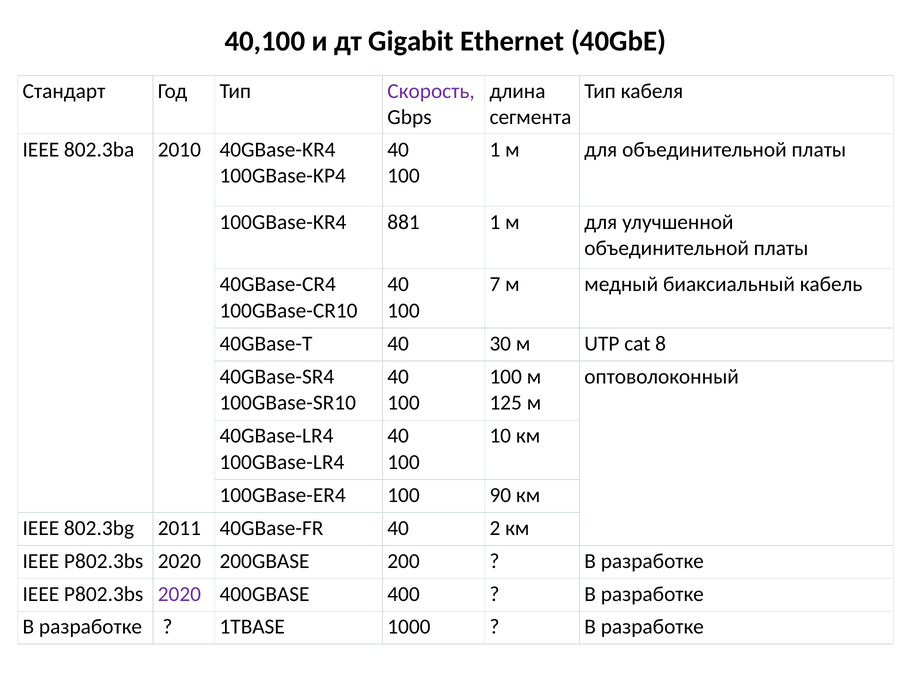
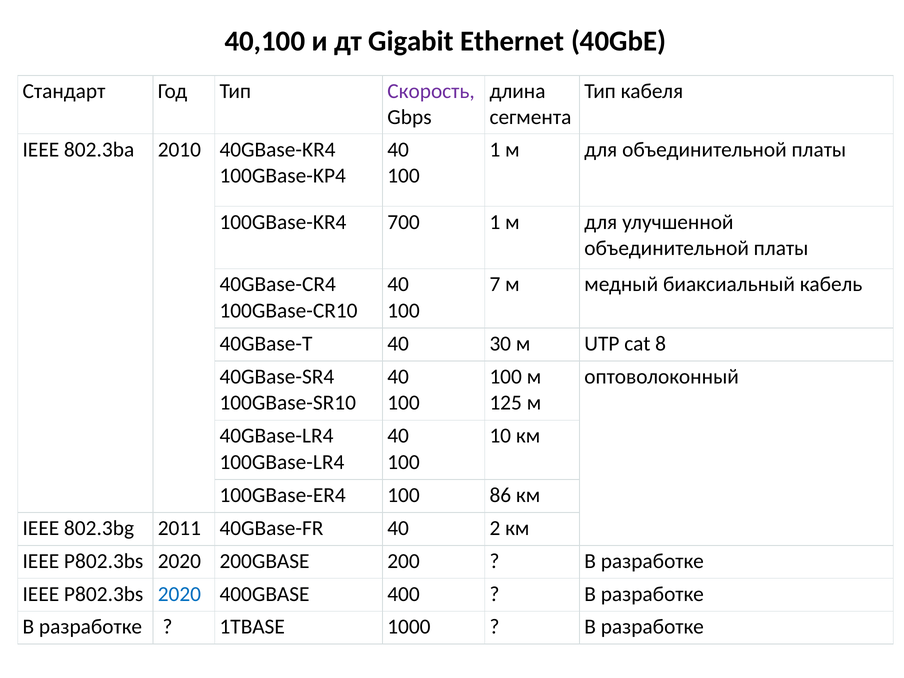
881: 881 -> 700
90: 90 -> 86
2020 at (179, 594) colour: purple -> blue
